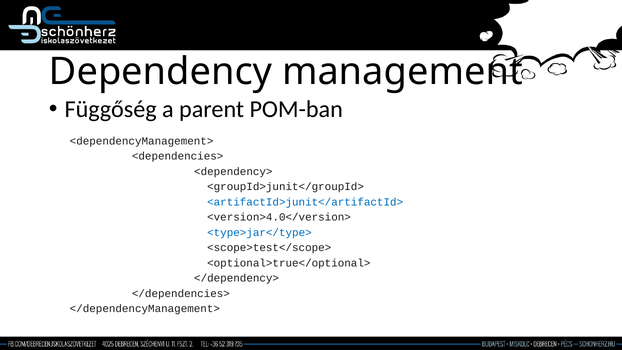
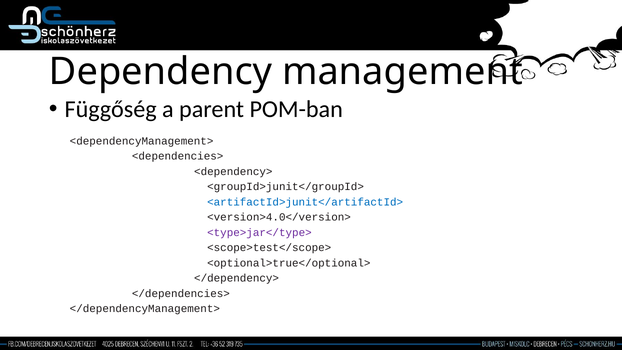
<type>jar</type> colour: blue -> purple
